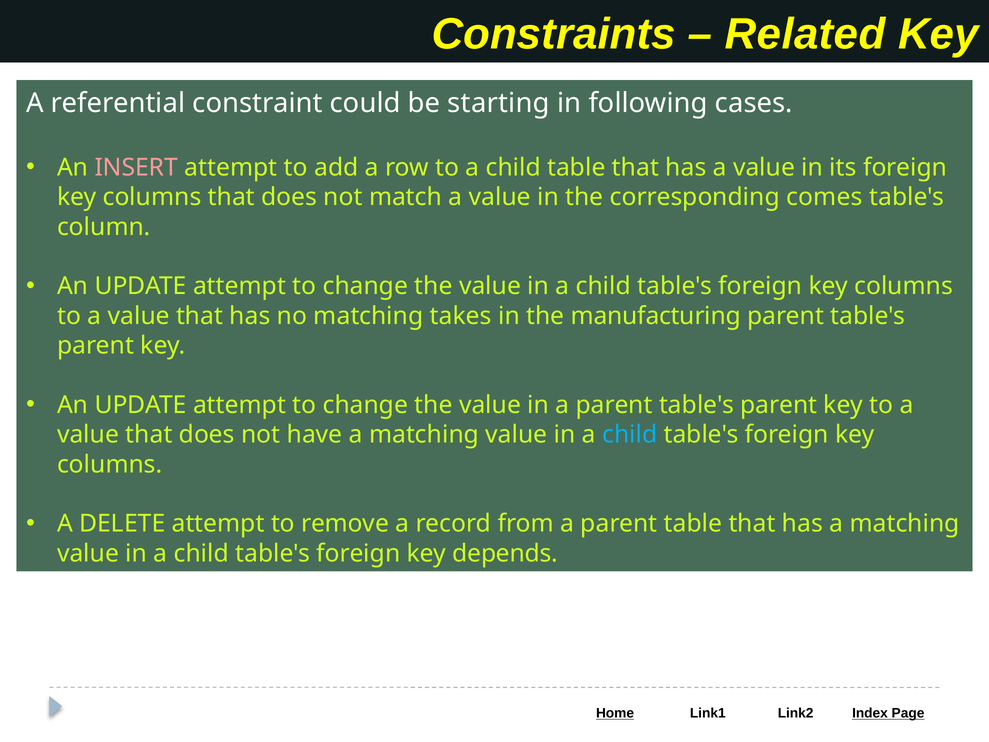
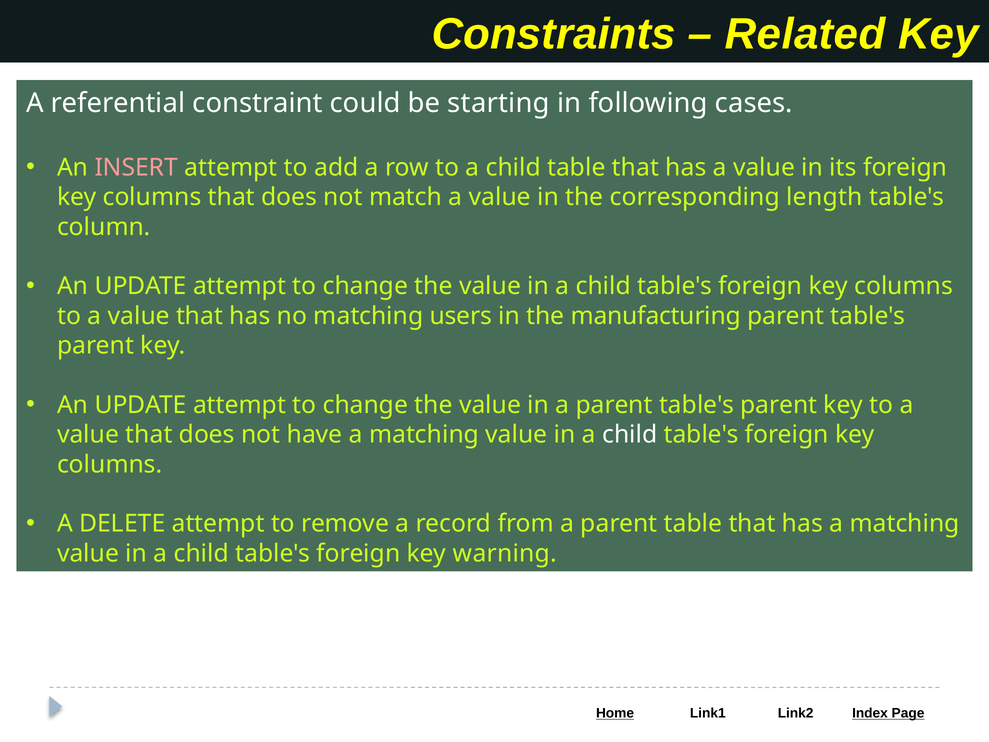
comes: comes -> length
takes: takes -> users
child at (630, 435) colour: light blue -> white
depends: depends -> warning
